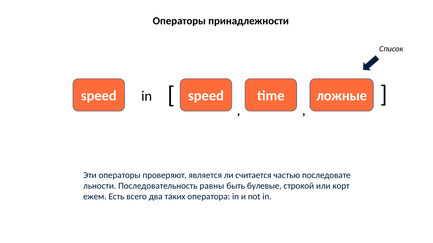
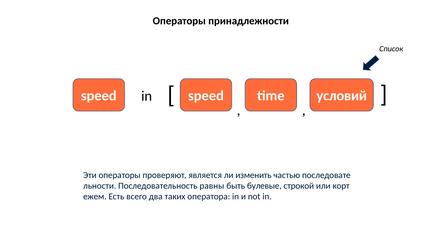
ложные: ложные -> условий
считается: считается -> изменить
